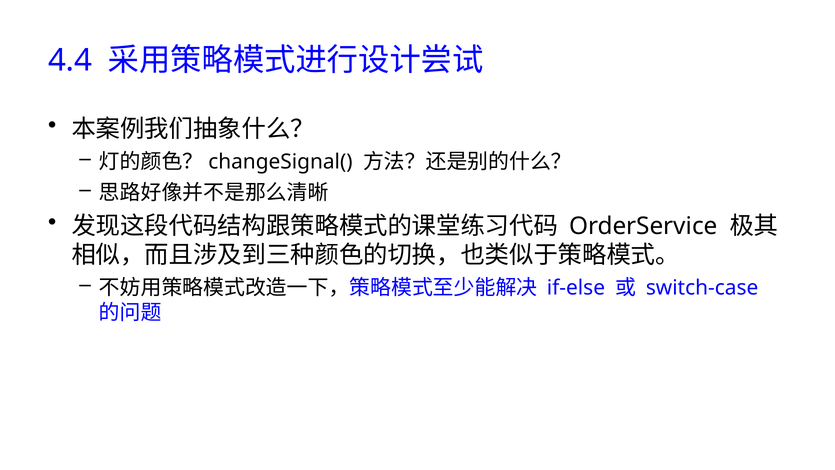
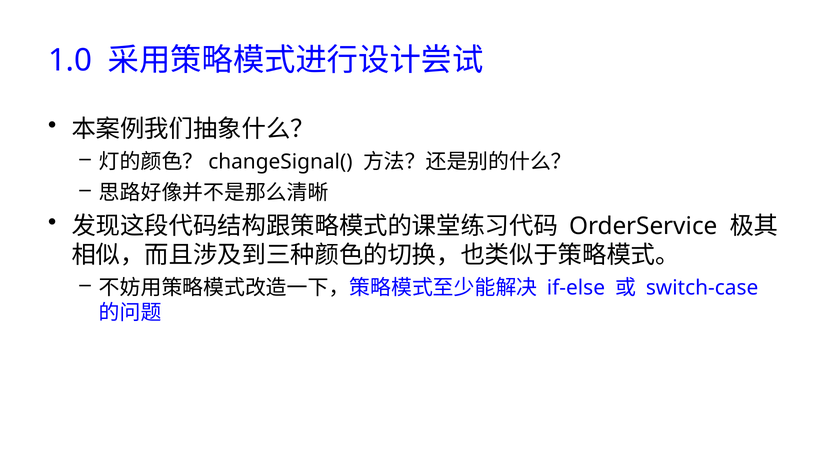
4.4: 4.4 -> 1.0
